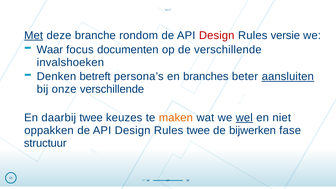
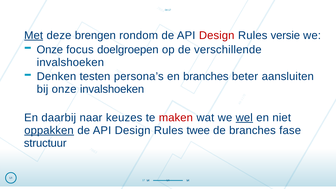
branche: branche -> brengen
Waar at (50, 50): Waar -> Onze
documenten: documenten -> doelgroepen
betreft: betreft -> testen
aansluiten underline: present -> none
onze verschillende: verschillende -> invalshoeken
daarbij twee: twee -> naar
maken colour: orange -> red
oppakken underline: none -> present
de bijwerken: bijwerken -> branches
